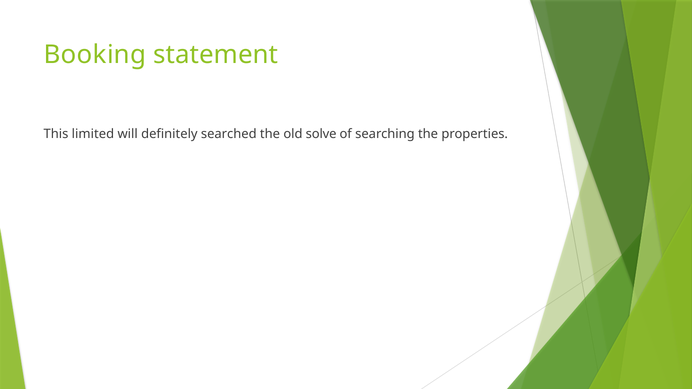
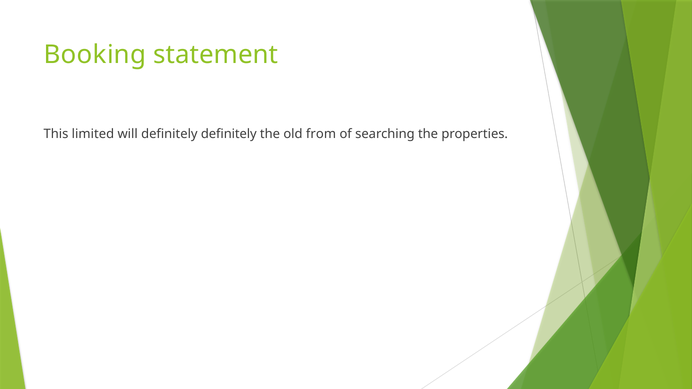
definitely searched: searched -> definitely
solve: solve -> from
